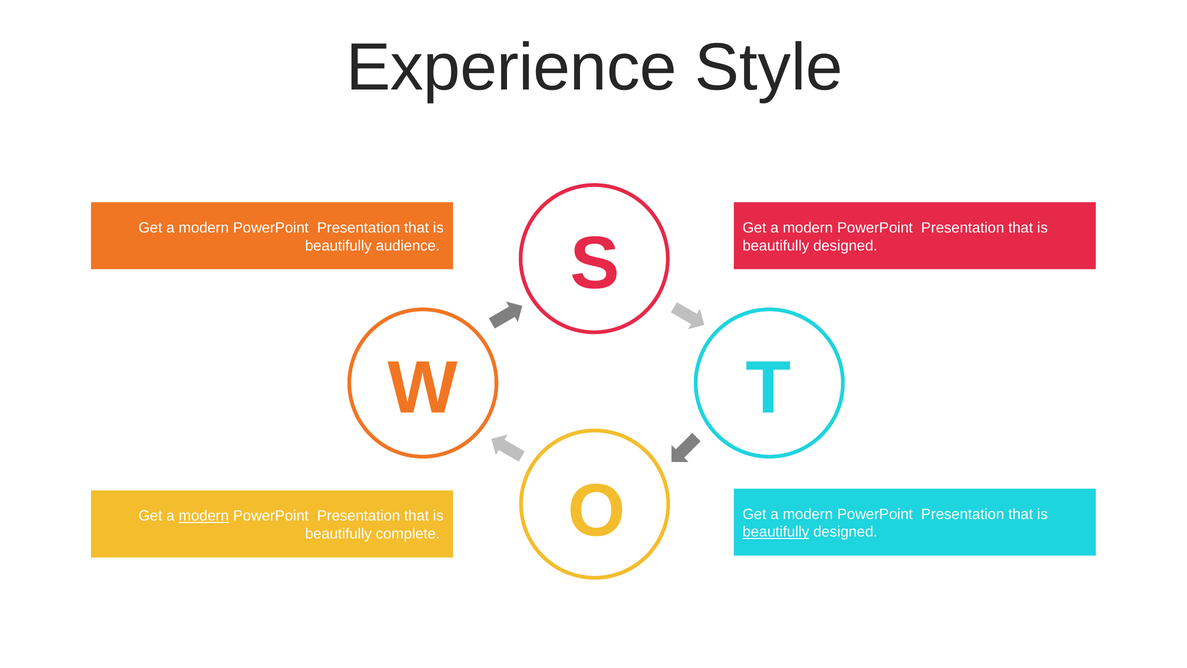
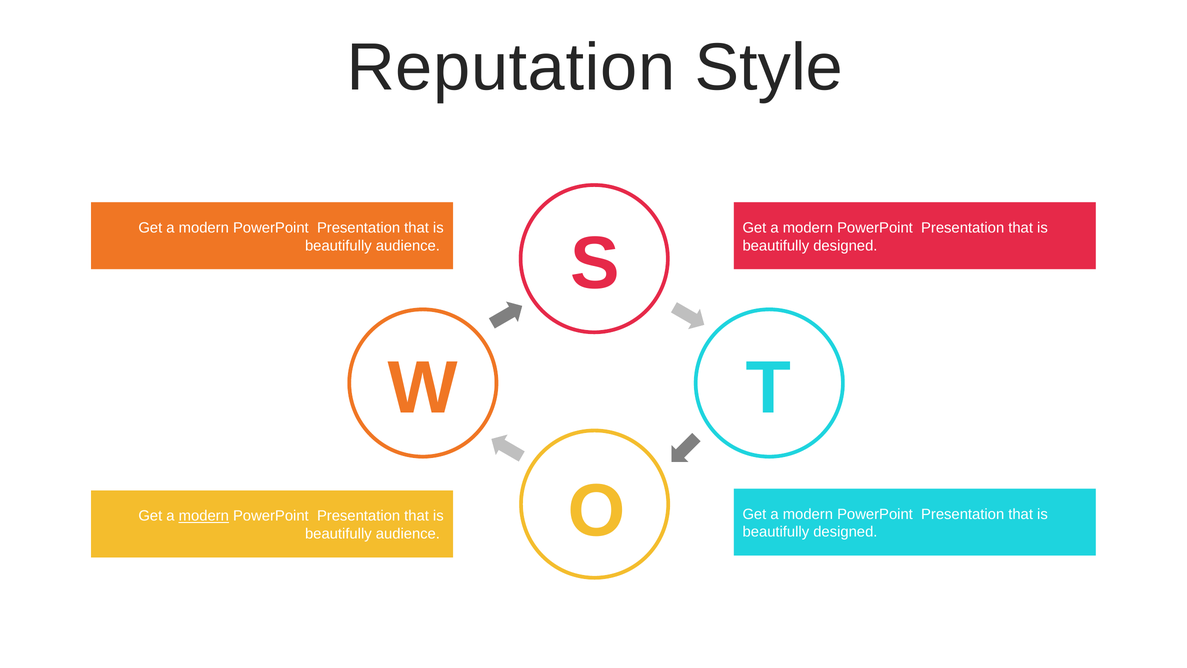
Experience: Experience -> Reputation
beautifully at (776, 532) underline: present -> none
complete at (408, 534): complete -> audience
